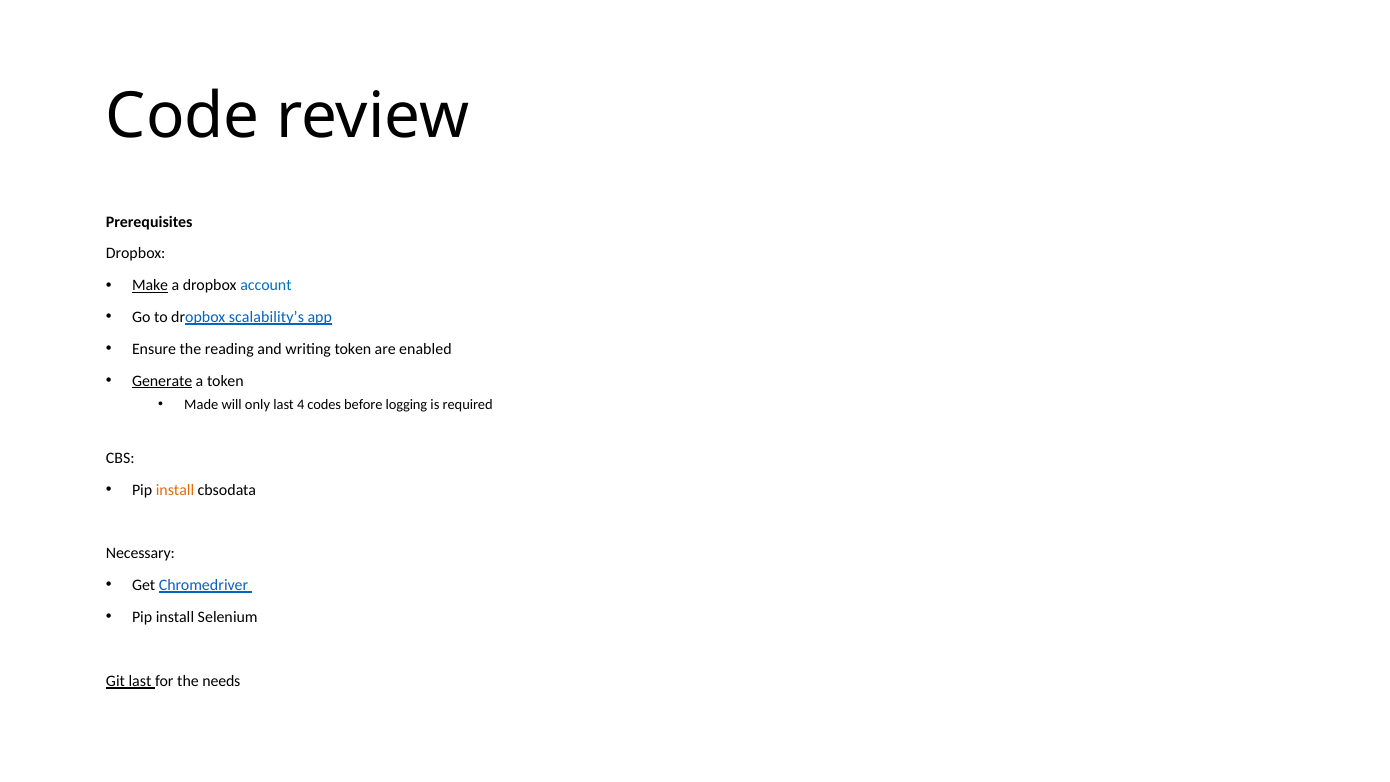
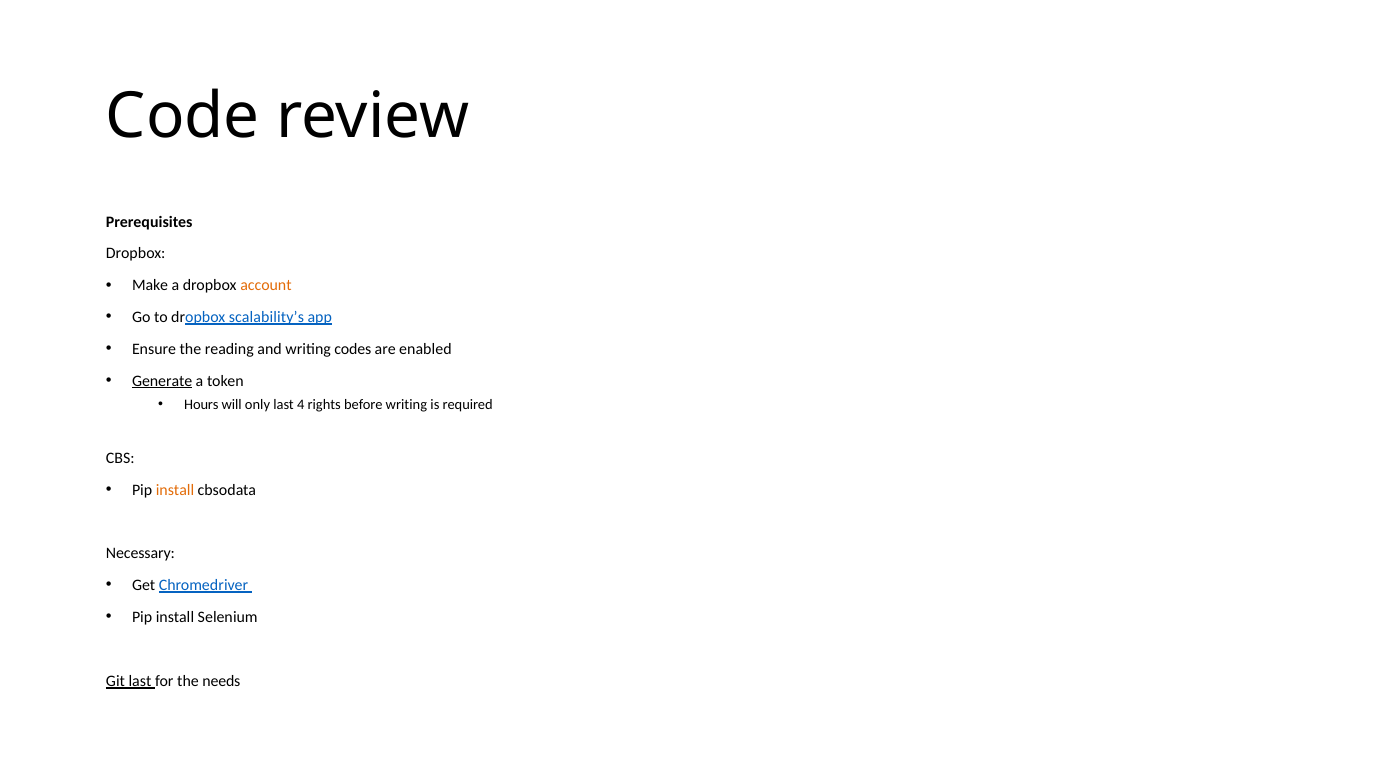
Make underline: present -> none
account colour: blue -> orange
writing token: token -> codes
Made: Made -> Hours
codes: codes -> rights
before logging: logging -> writing
